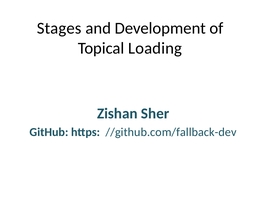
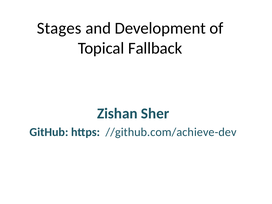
Loading: Loading -> Fallback
//github.com/fallback-dev: //github.com/fallback-dev -> //github.com/achieve-dev
